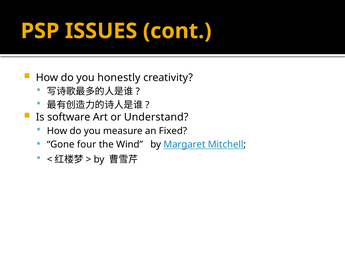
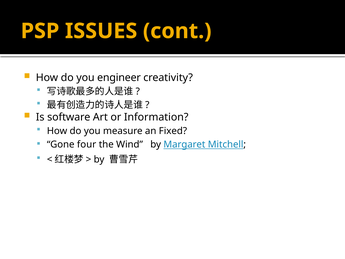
honestly: honestly -> engineer
Understand: Understand -> Information
